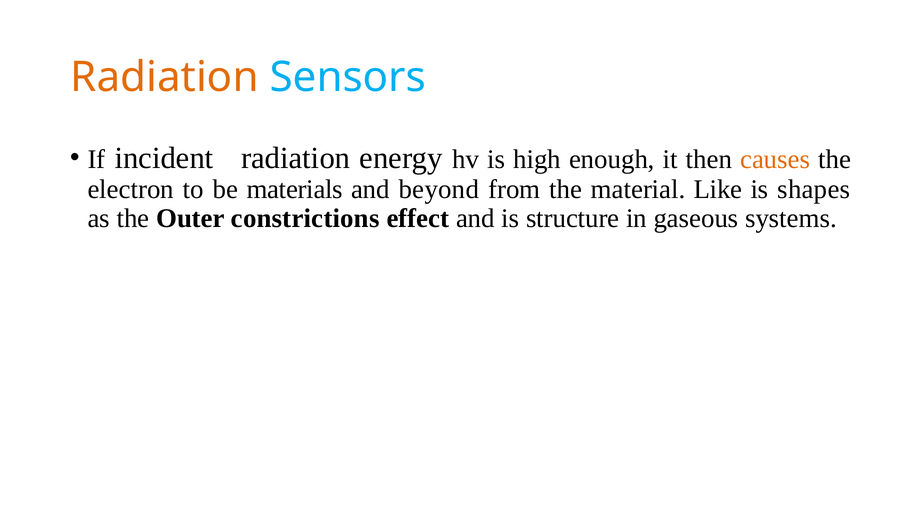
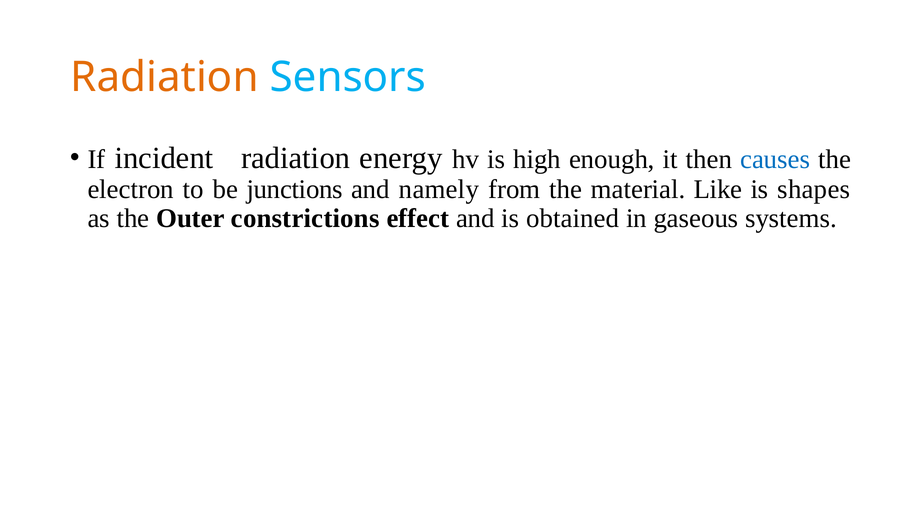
causes colour: orange -> blue
materials: materials -> junctions
beyond: beyond -> namely
structure: structure -> obtained
